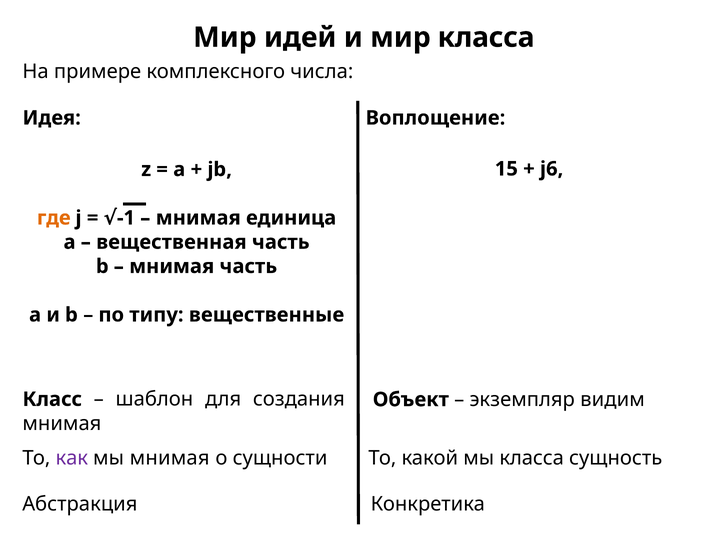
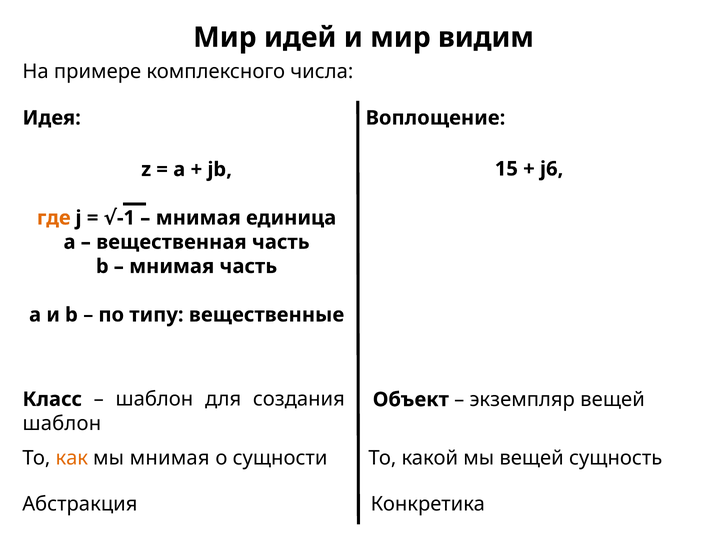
мир класса: класса -> видим
экземпляр видим: видим -> вещей
мнимая at (62, 424): мнимая -> шаблон
как colour: purple -> orange
мы класса: класса -> вещей
